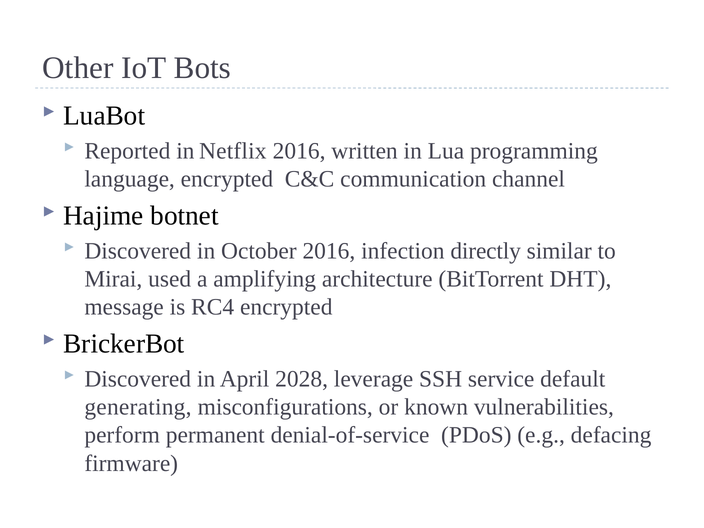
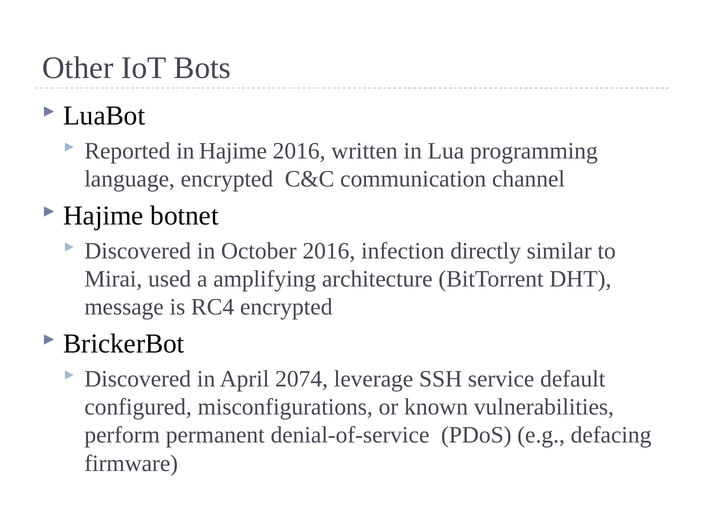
in Netflix: Netflix -> Hajime
2028: 2028 -> 2074
generating: generating -> configured
